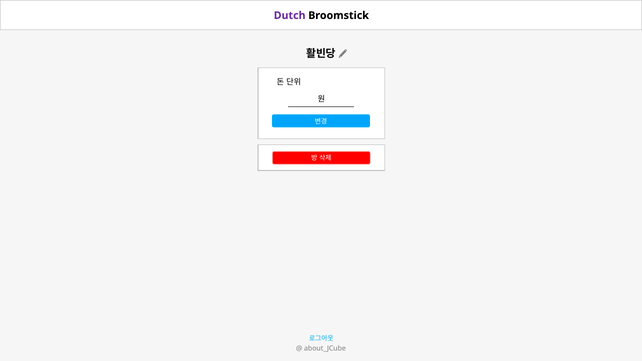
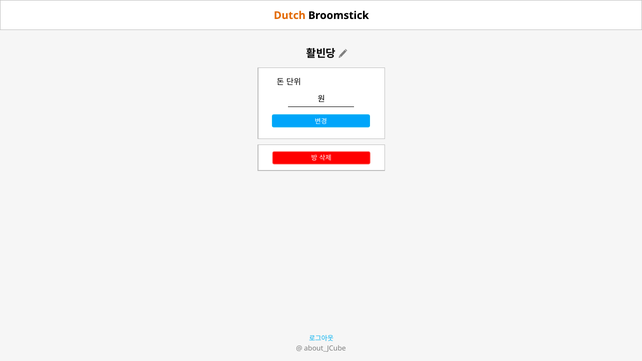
Dutch colour: purple -> orange
